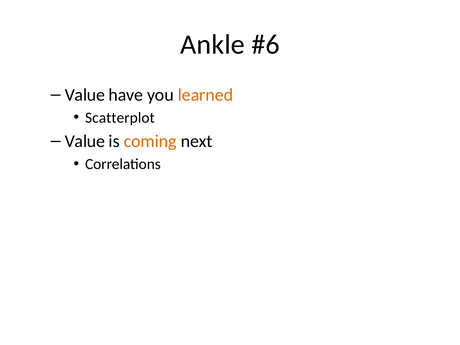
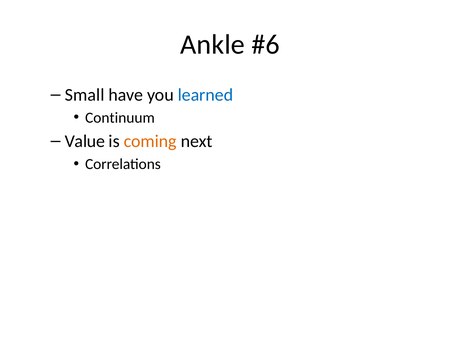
Value at (85, 95): Value -> Small
learned colour: orange -> blue
Scatterplot: Scatterplot -> Continuum
